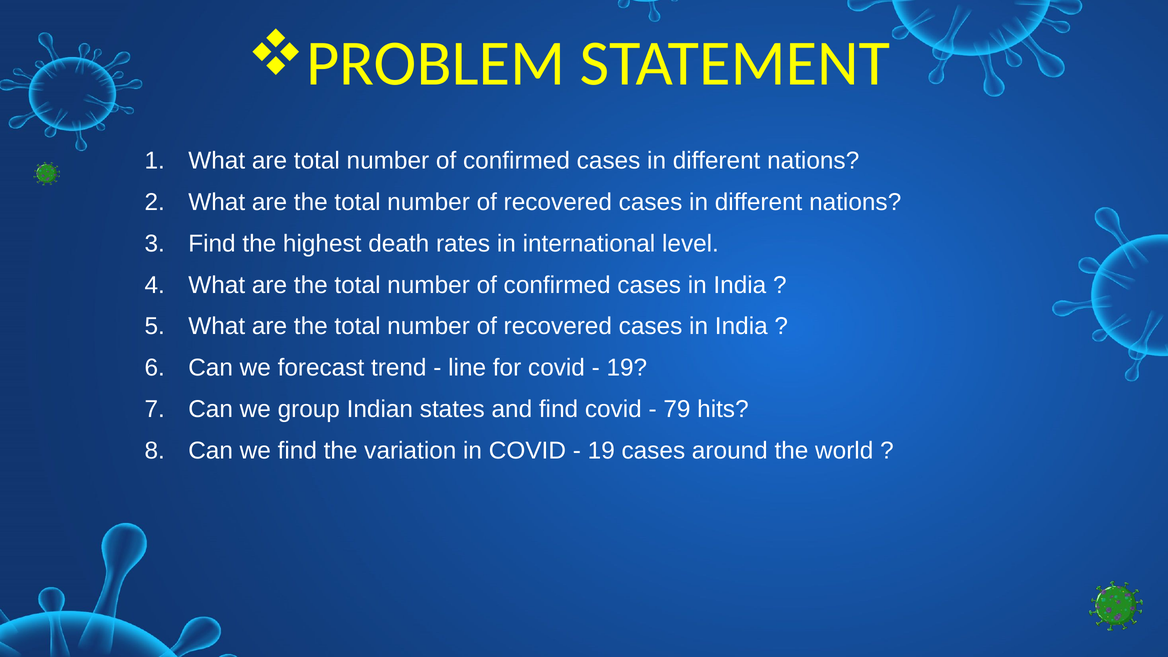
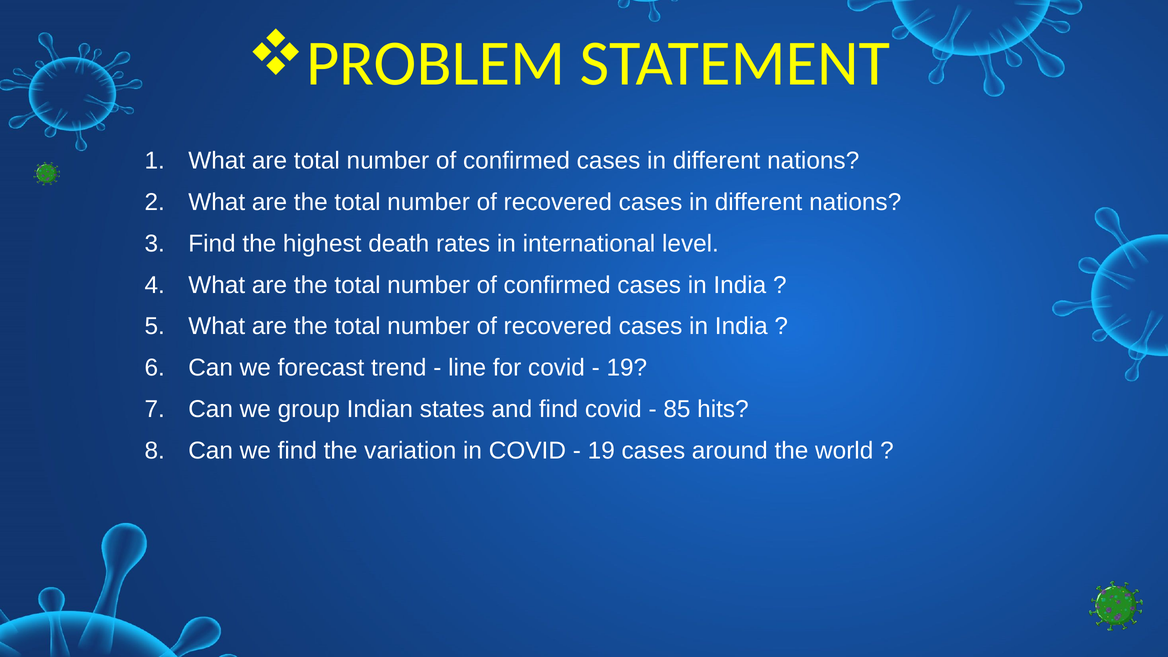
79: 79 -> 85
